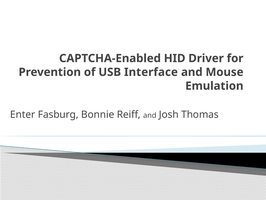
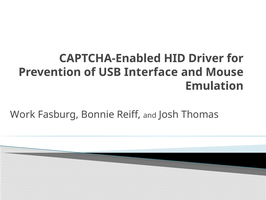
Enter: Enter -> Work
